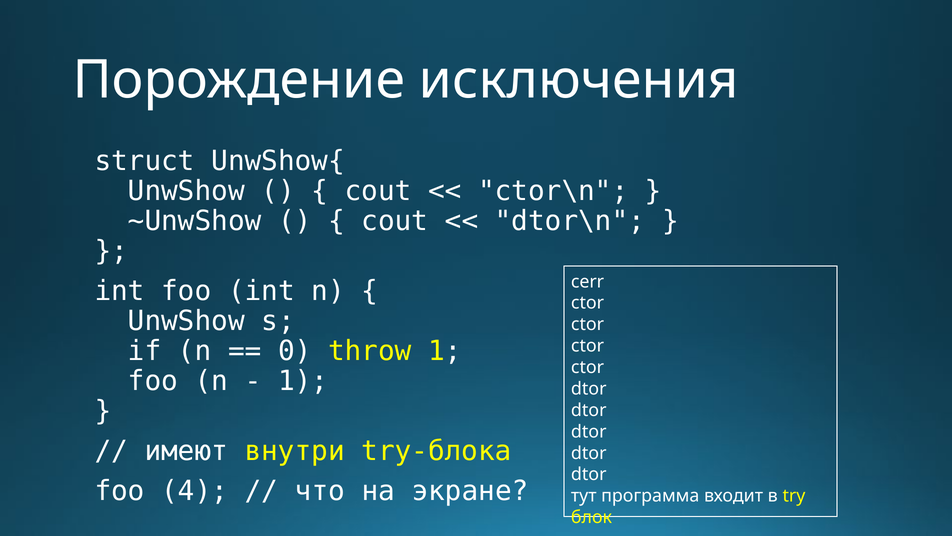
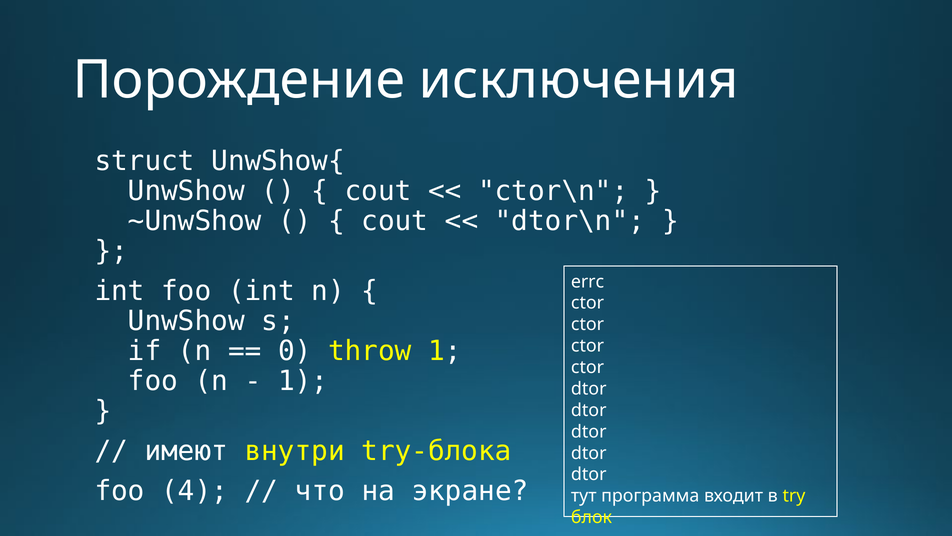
cerr: cerr -> errc
